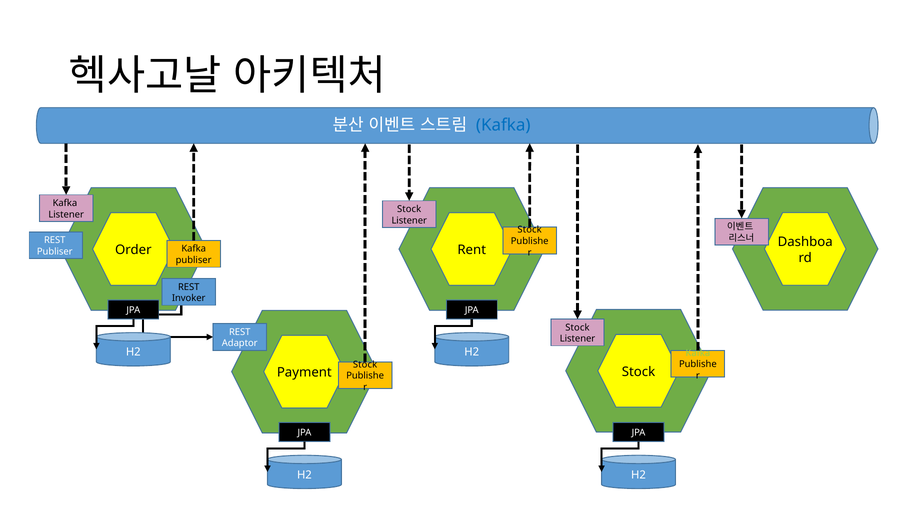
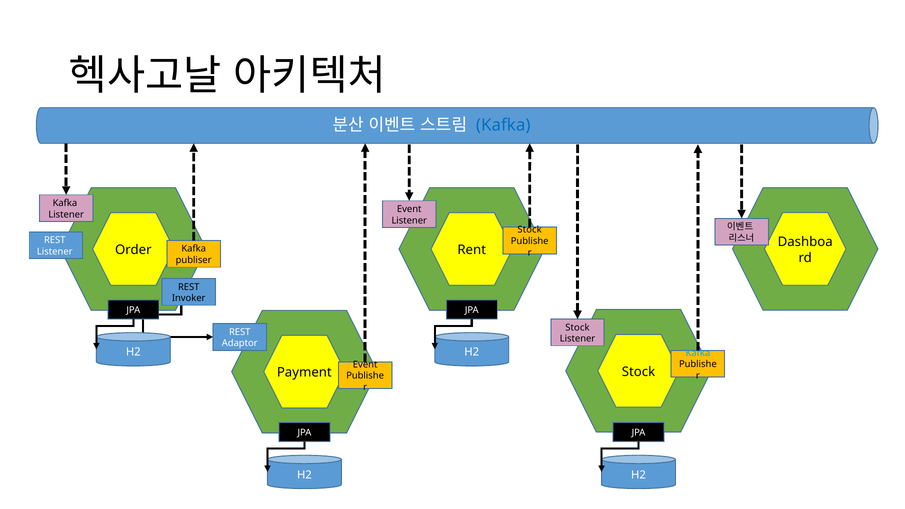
Stock at (409, 209): Stock -> Event
Publiser at (55, 252): Publiser -> Listener
Kafka at (698, 353) colour: light green -> light blue
Stock at (365, 365): Stock -> Event
